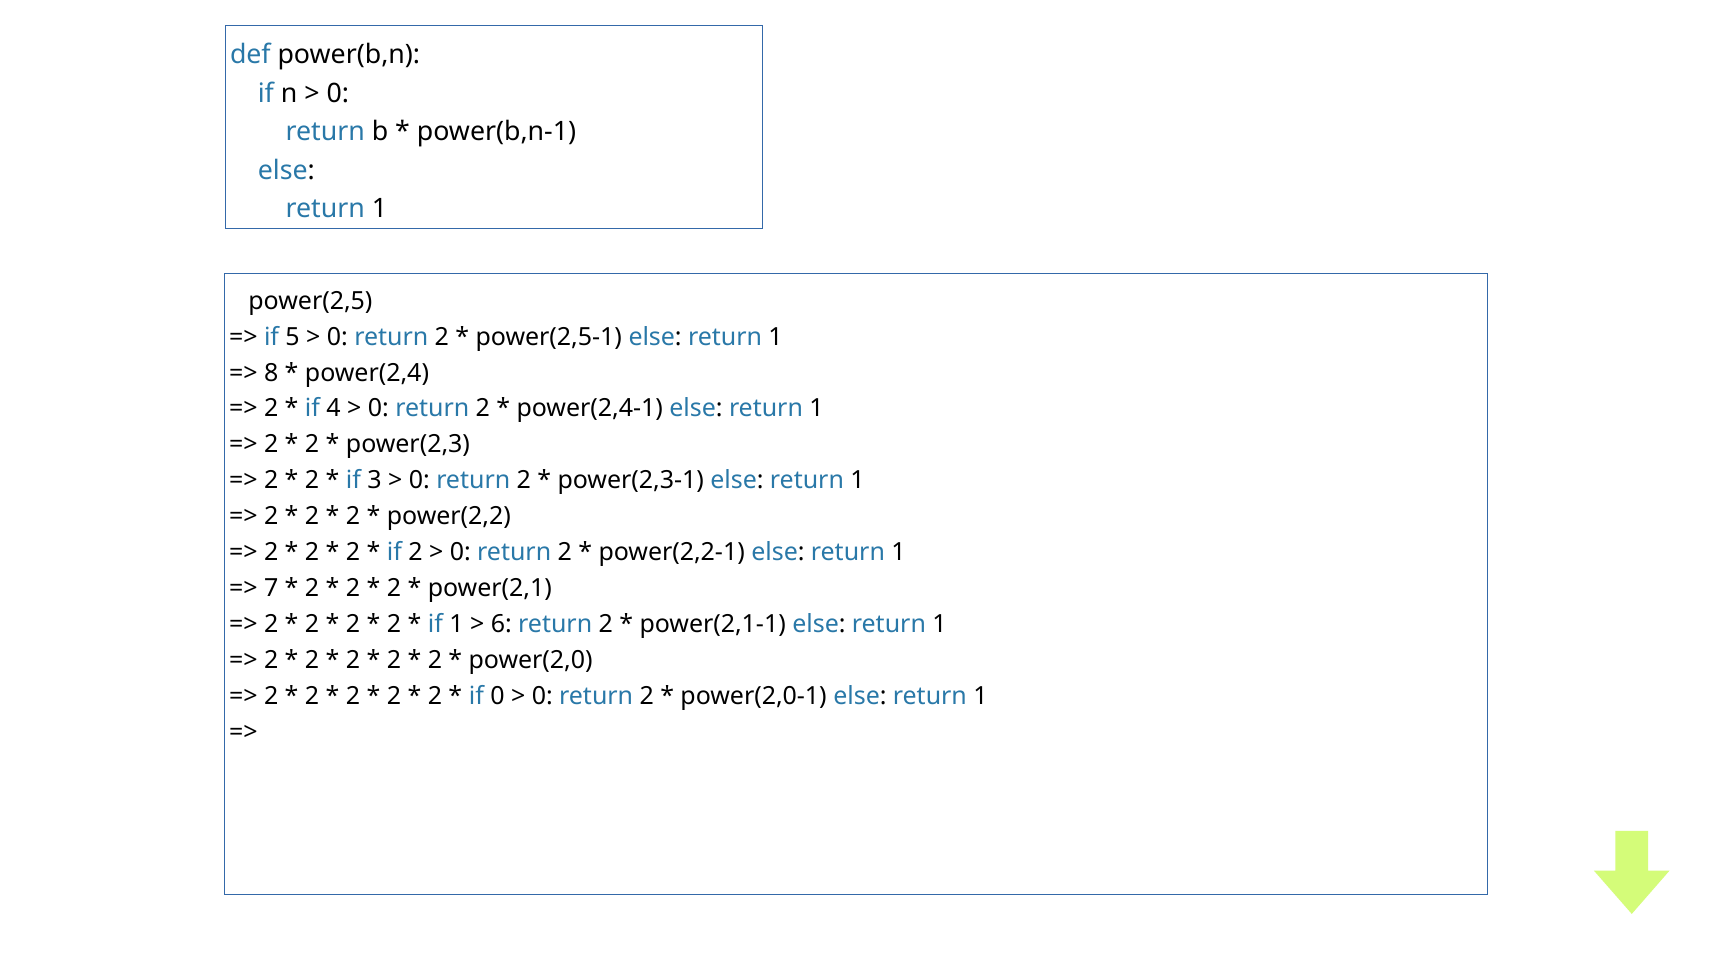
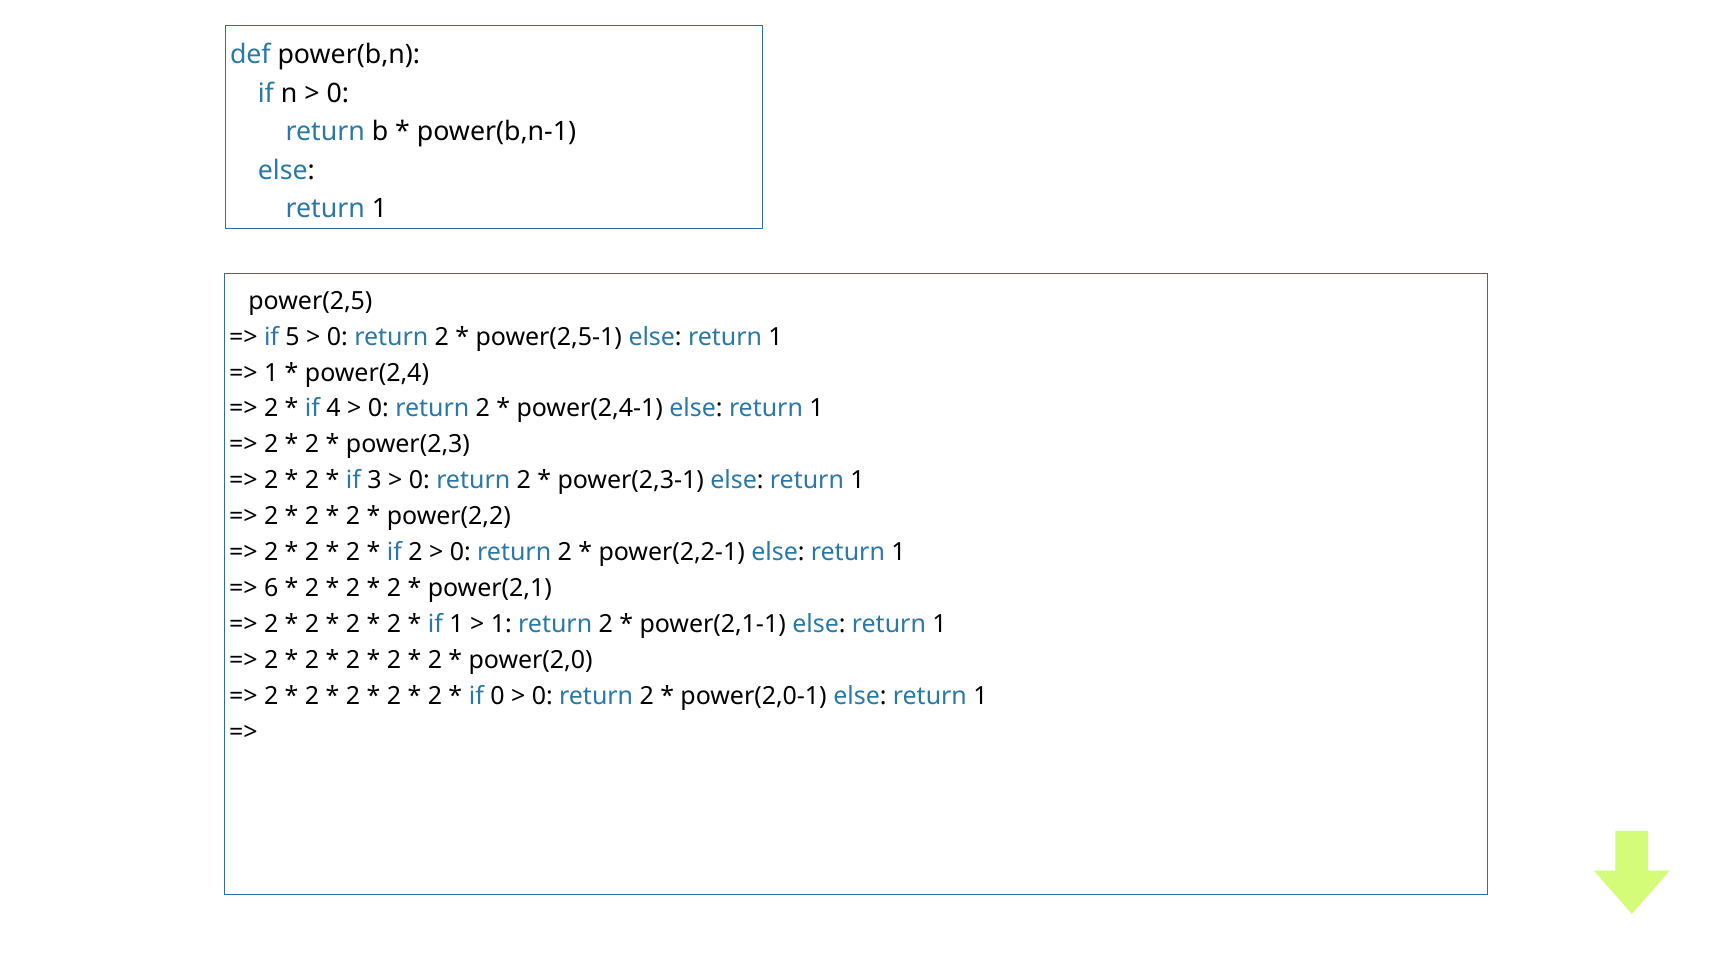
8 at (271, 373): 8 -> 1
7: 7 -> 6
6 at (501, 625): 6 -> 1
